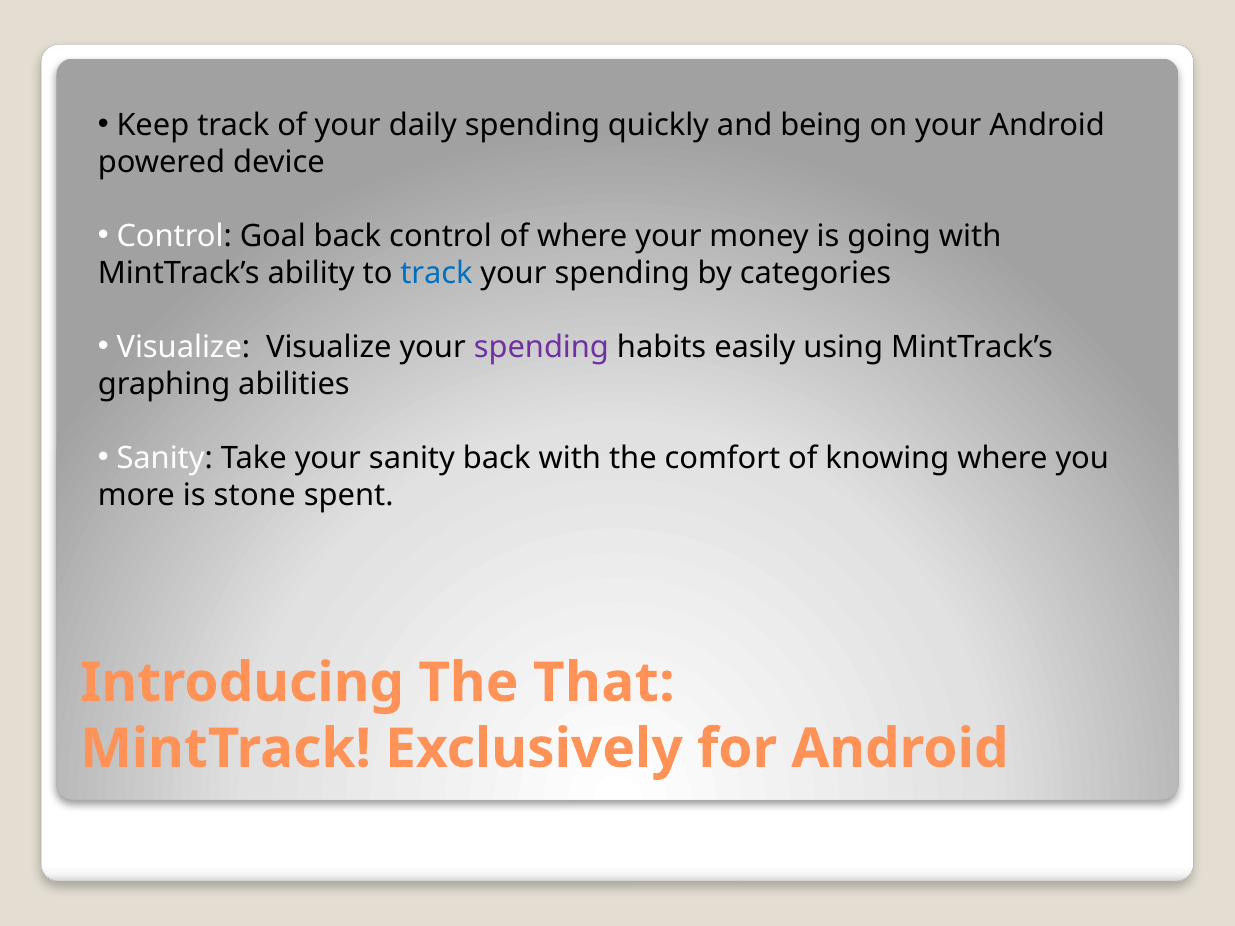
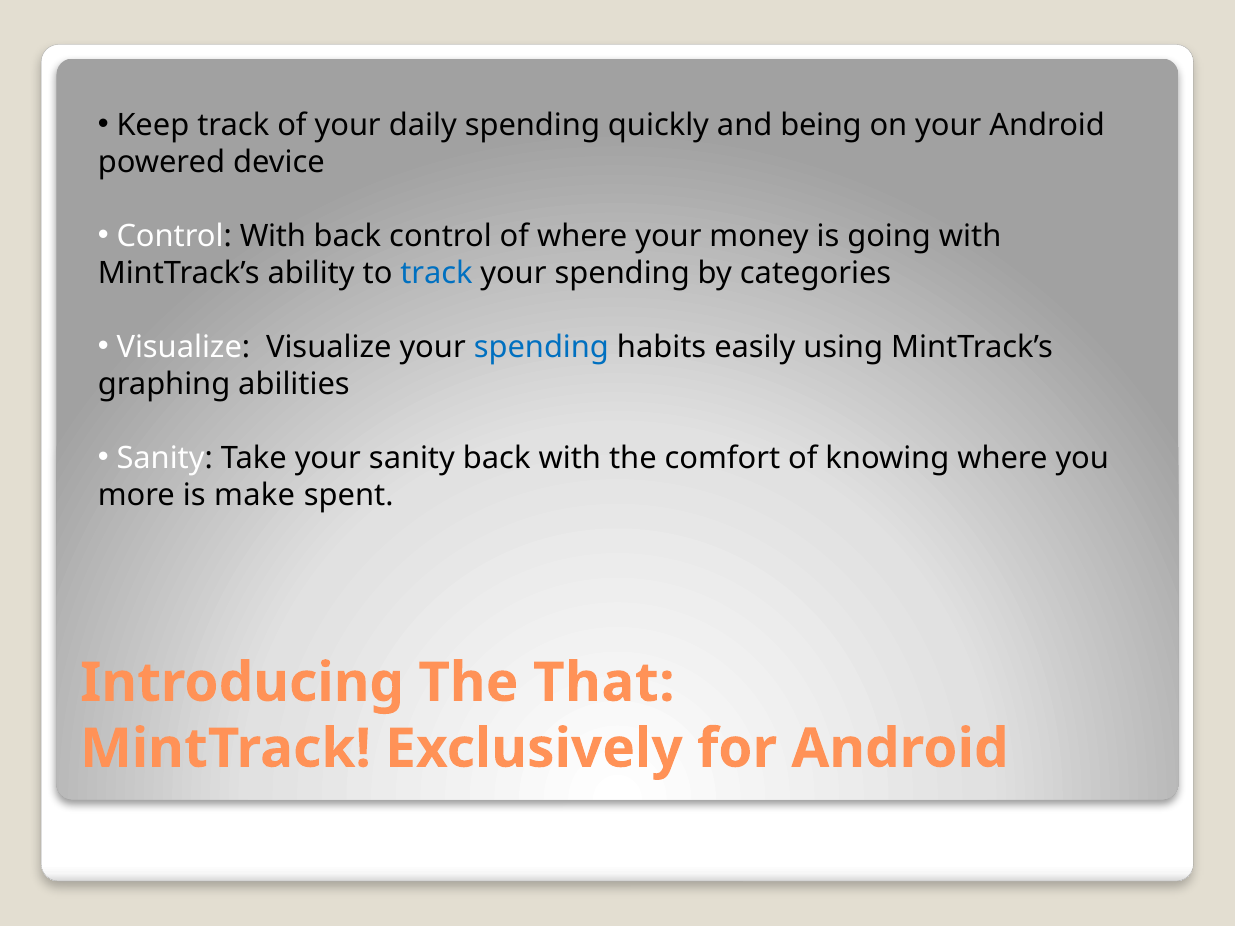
Control Goal: Goal -> With
spending at (541, 347) colour: purple -> blue
stone: stone -> make
